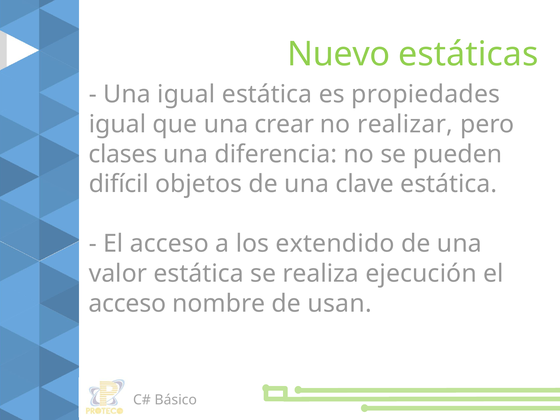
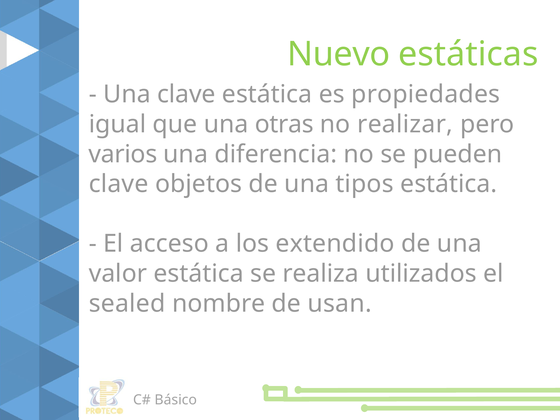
Una igual: igual -> clave
crear: crear -> otras
clases: clases -> varios
difícil at (119, 184): difícil -> clave
clave: clave -> tipos
ejecución: ejecución -> utilizados
acceso at (127, 304): acceso -> sealed
